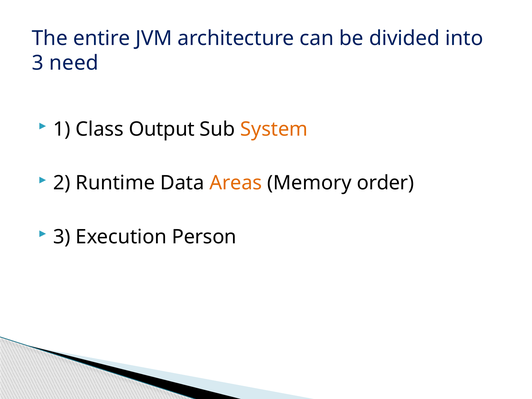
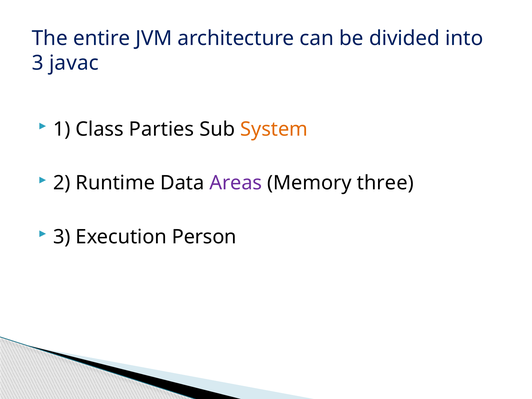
need: need -> javac
Output: Output -> Parties
Areas colour: orange -> purple
order: order -> three
